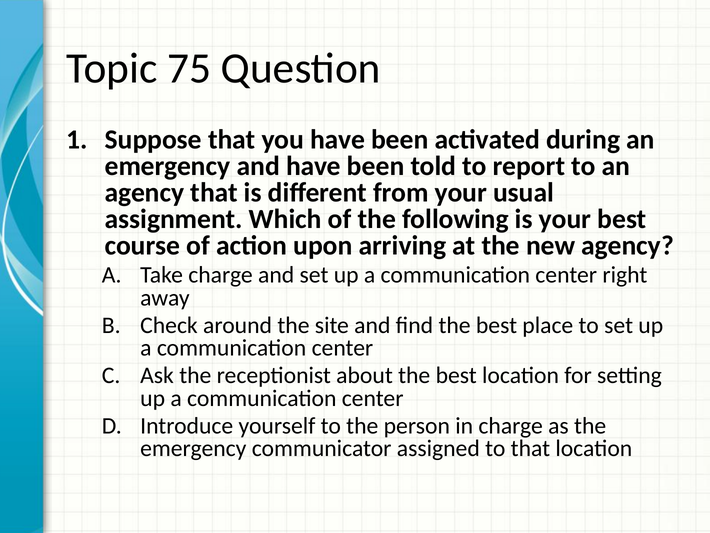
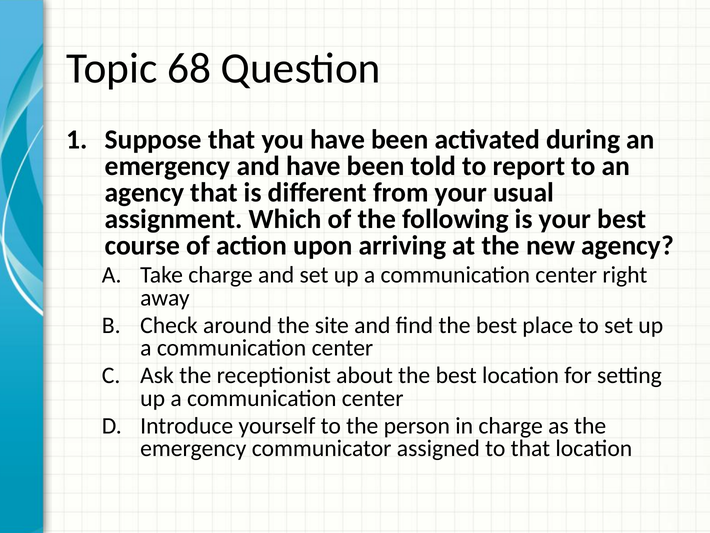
75: 75 -> 68
